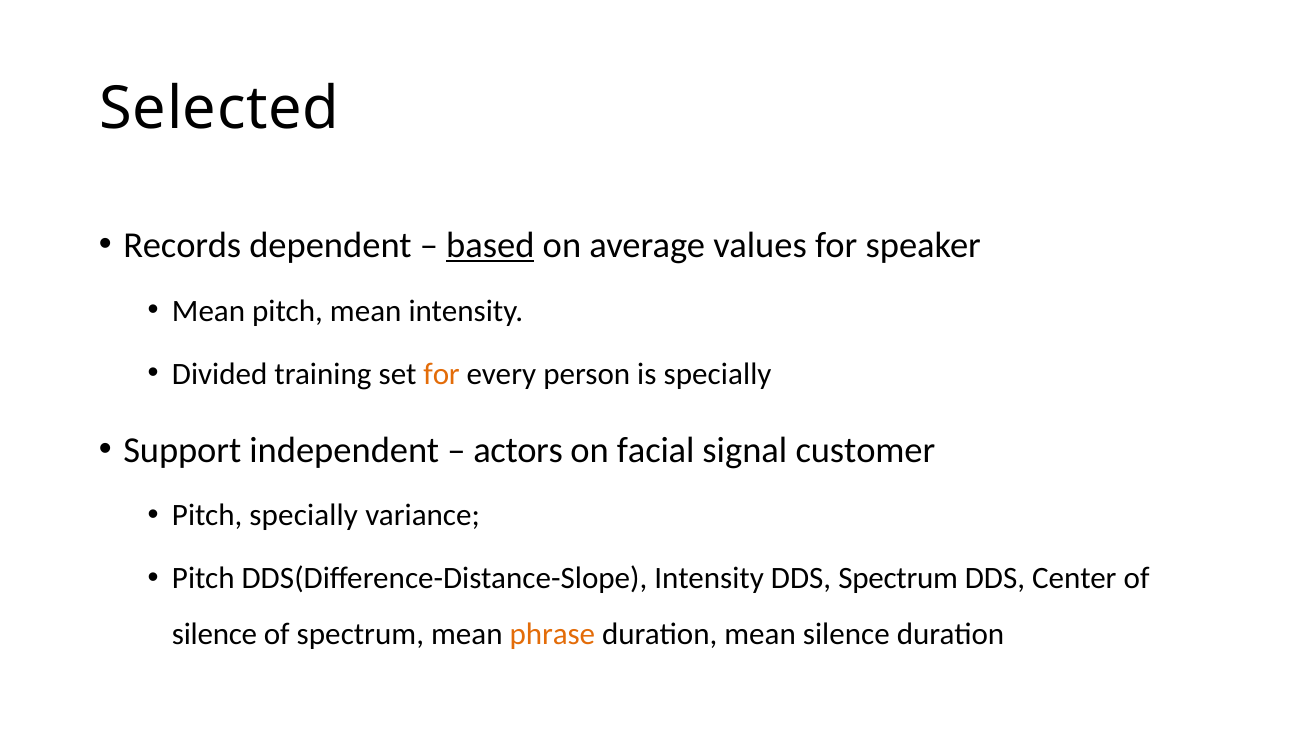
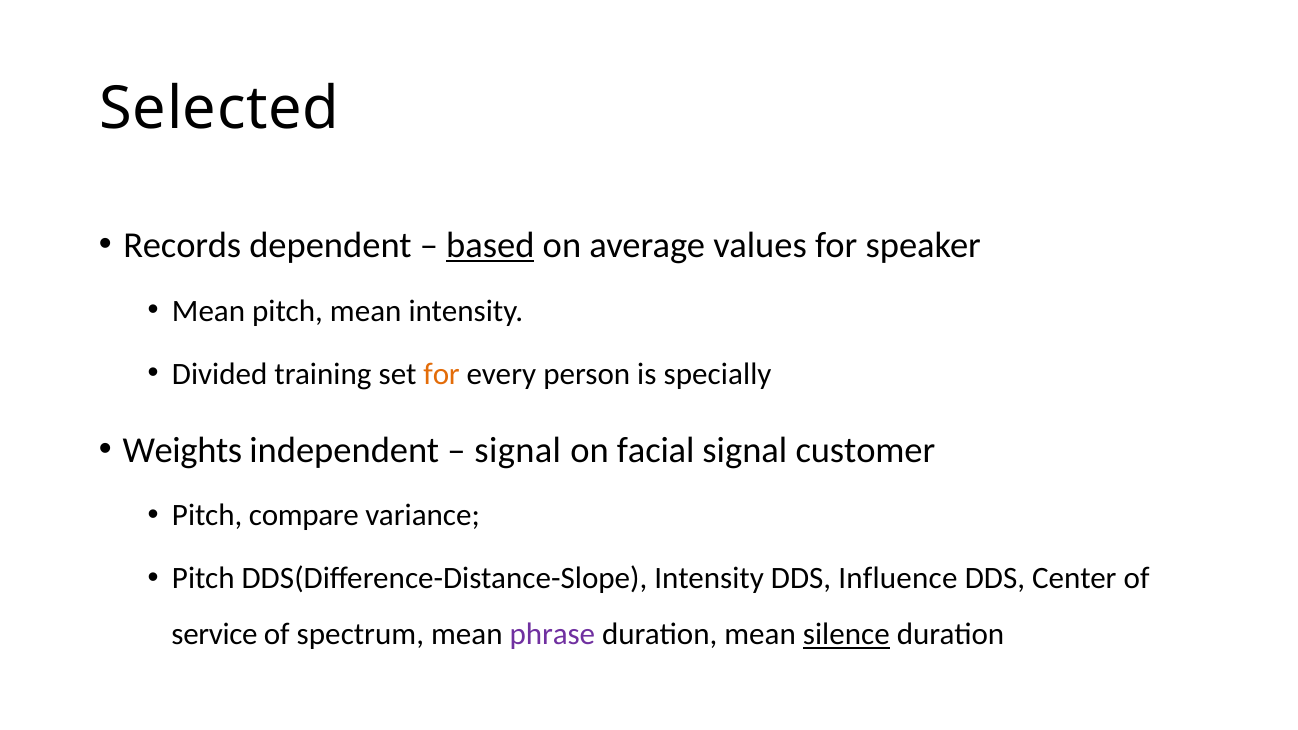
Support: Support -> Weights
actors at (518, 450): actors -> signal
Pitch specially: specially -> compare
DDS Spectrum: Spectrum -> Influence
silence at (215, 634): silence -> service
phrase colour: orange -> purple
silence at (846, 634) underline: none -> present
